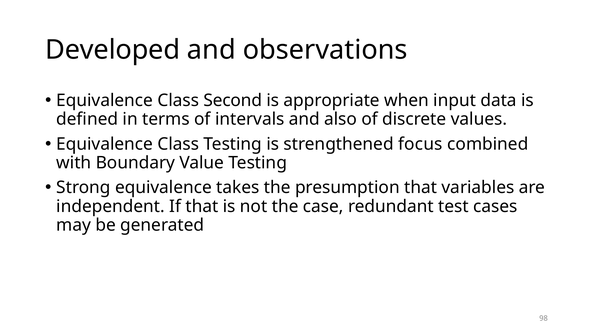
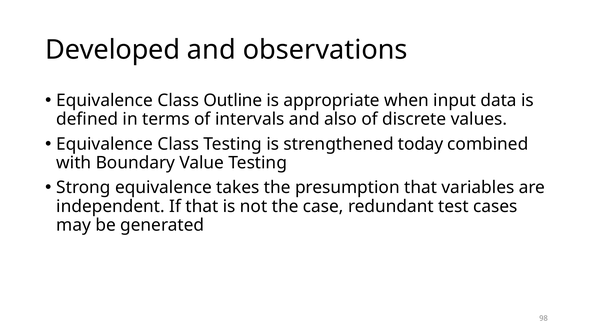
Second: Second -> Outline
focus: focus -> today
